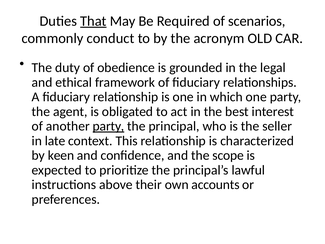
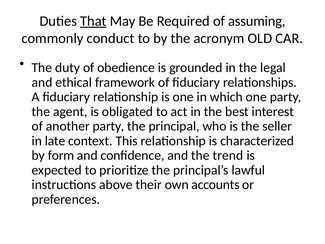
scenarios: scenarios -> assuming
party at (109, 126) underline: present -> none
keen: keen -> form
scope: scope -> trend
